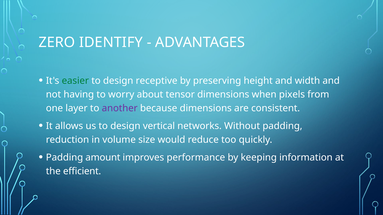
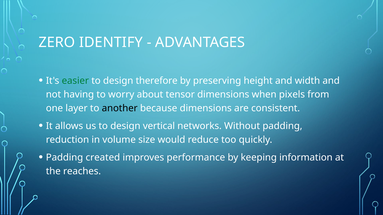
receptive: receptive -> therefore
another colour: purple -> black
amount: amount -> created
efficient: efficient -> reaches
